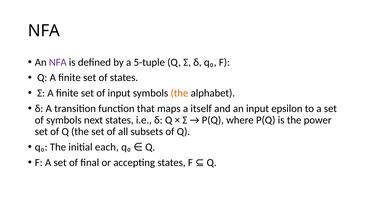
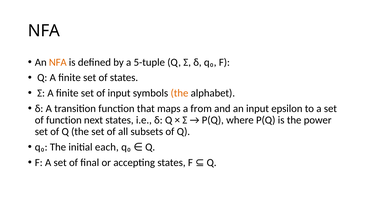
NFA at (58, 62) colour: purple -> orange
itself: itself -> from
of symbols: symbols -> function
